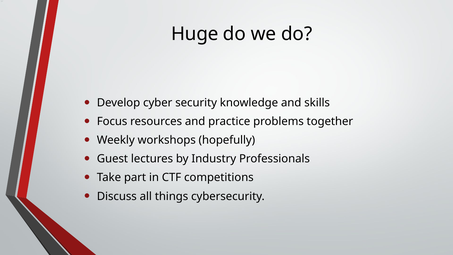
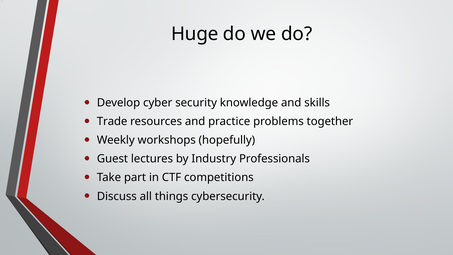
Focus: Focus -> Trade
